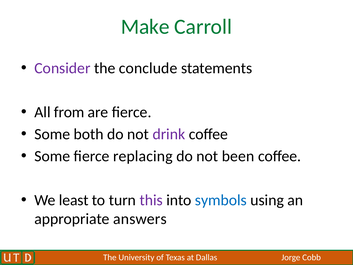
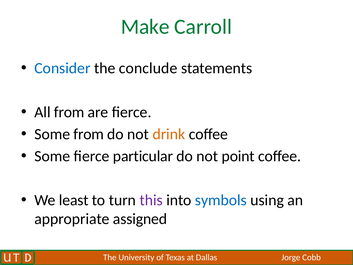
Consider colour: purple -> blue
Some both: both -> from
drink colour: purple -> orange
replacing: replacing -> particular
been: been -> point
answers: answers -> assigned
